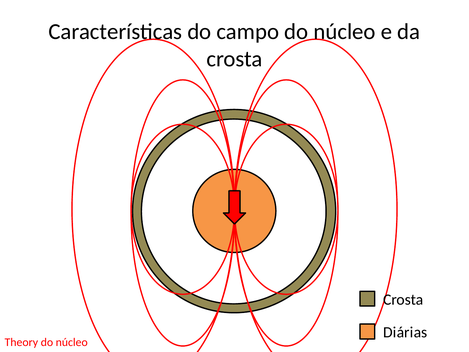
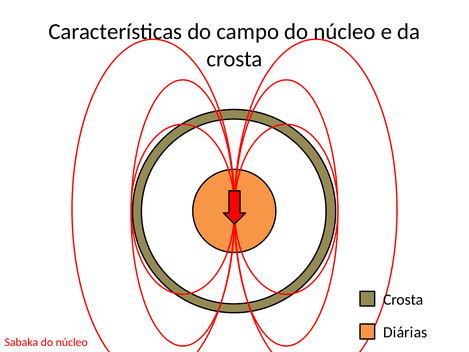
Theory: Theory -> Sabaka
